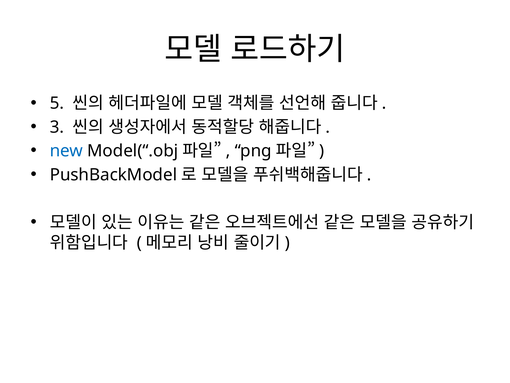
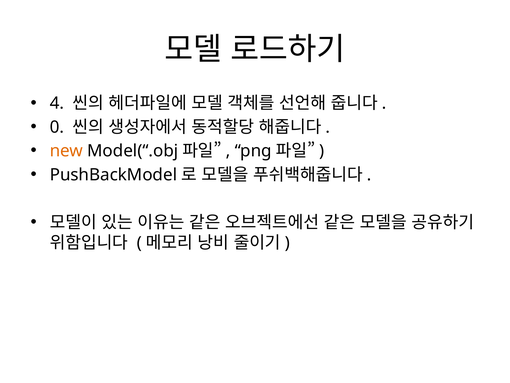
5: 5 -> 4
3: 3 -> 0
new colour: blue -> orange
